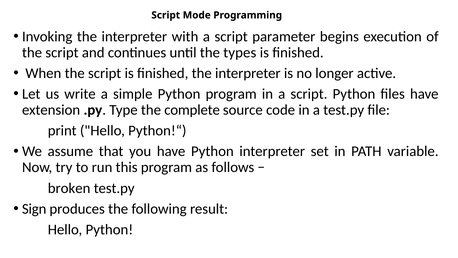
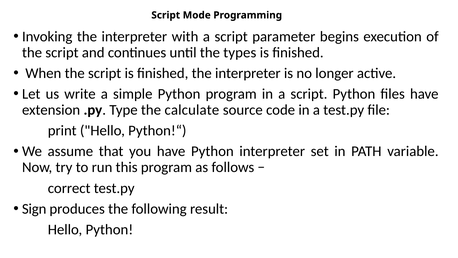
complete: complete -> calculate
broken: broken -> correct
